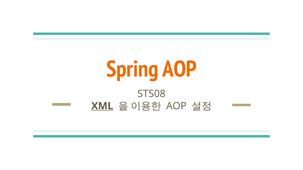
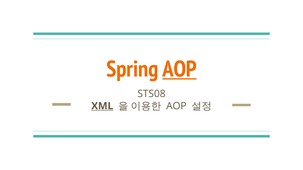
AOP at (180, 69) underline: none -> present
